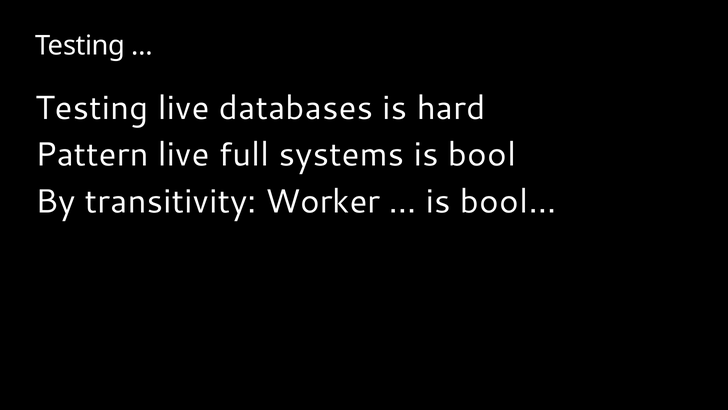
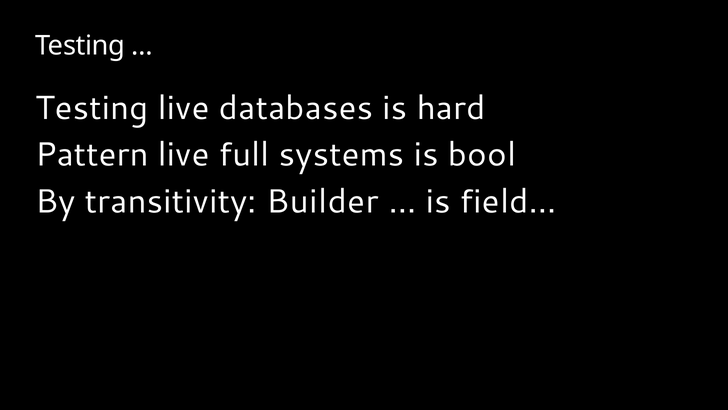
Worker: Worker -> Builder
bool…: bool… -> field…
